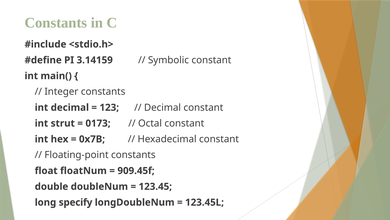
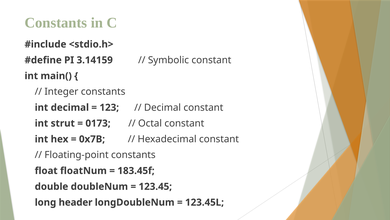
909.45f: 909.45f -> 183.45f
specify: specify -> header
